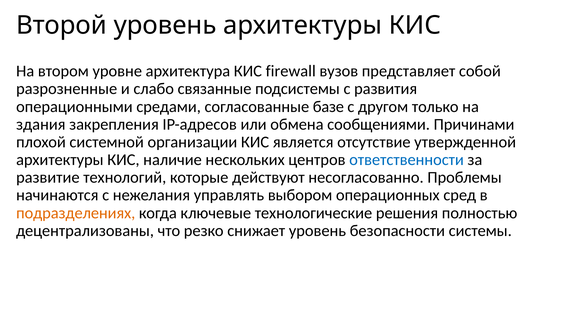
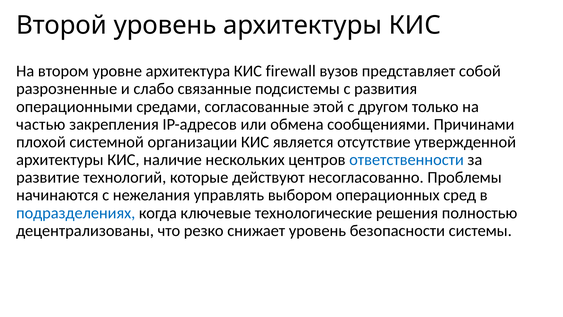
базе: базе -> этой
здания: здания -> частью
подразделениях colour: orange -> blue
